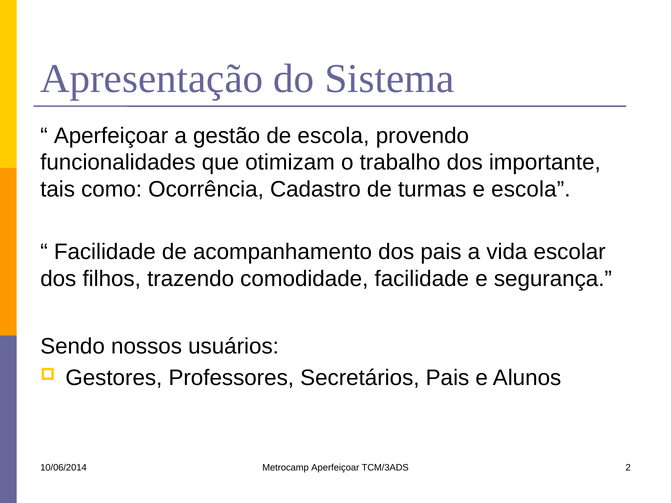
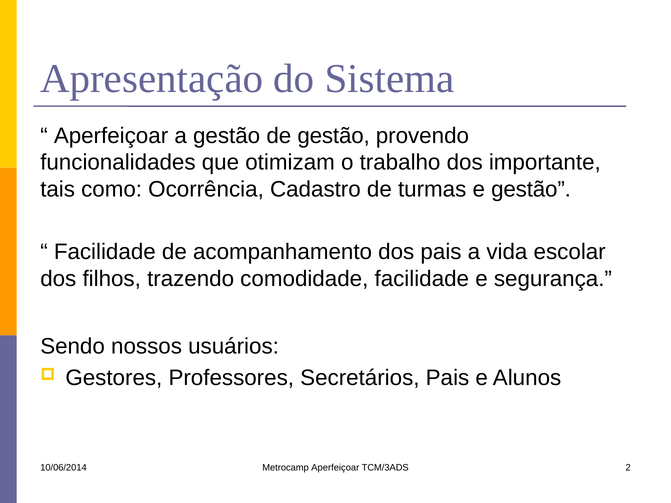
de escola: escola -> gestão
e escola: escola -> gestão
